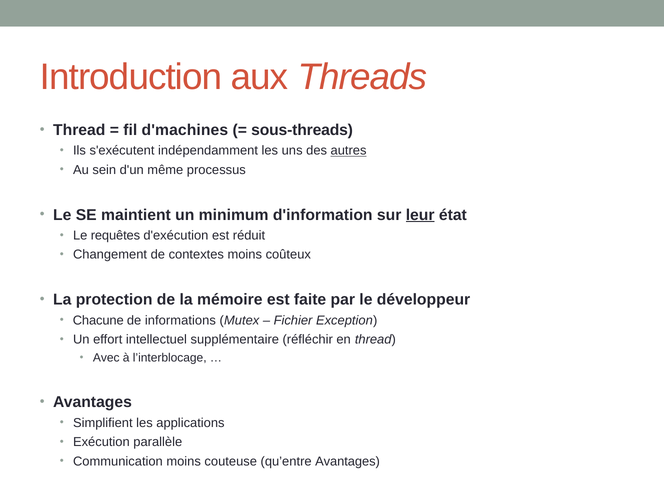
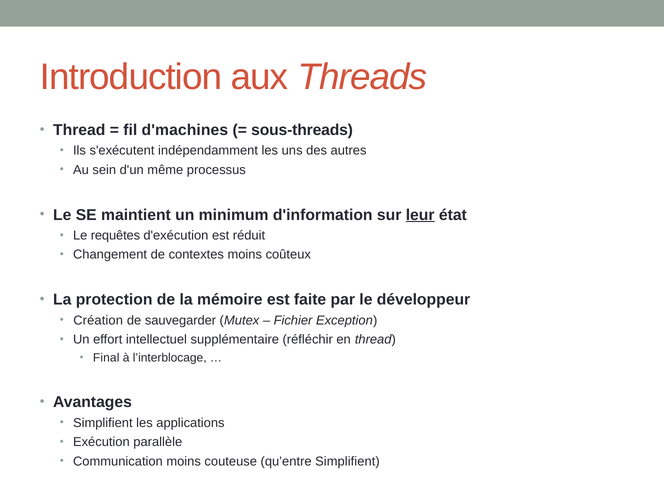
autres underline: present -> none
Chacune: Chacune -> Création
informations: informations -> sauvegarder
Avec: Avec -> Final
qu’entre Avantages: Avantages -> Simplifient
